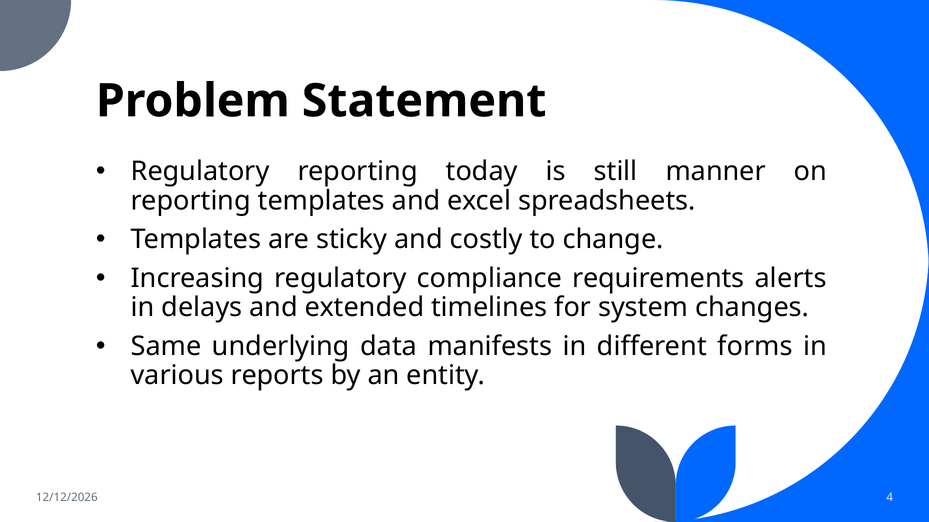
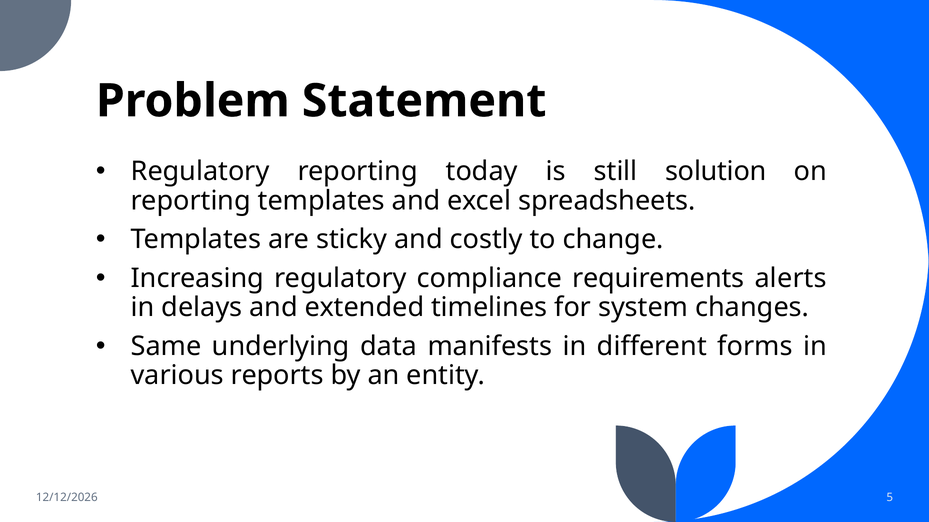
manner: manner -> solution
4: 4 -> 5
